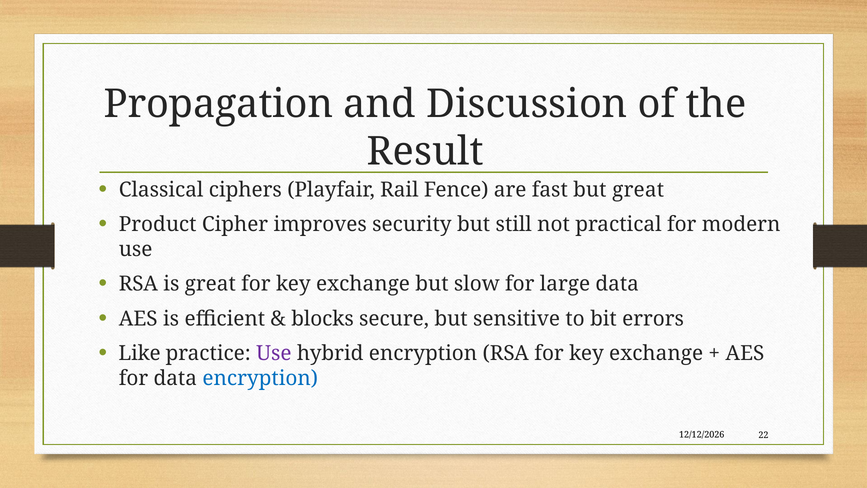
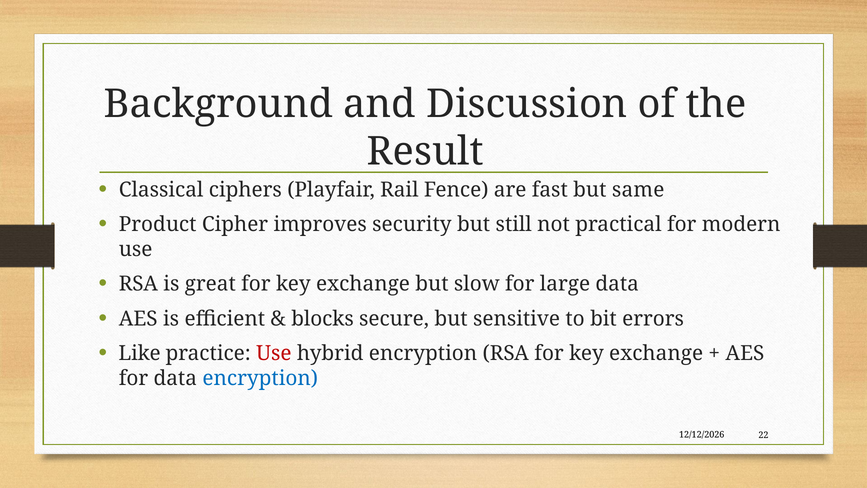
Propagation: Propagation -> Background
but great: great -> same
Use at (274, 353) colour: purple -> red
